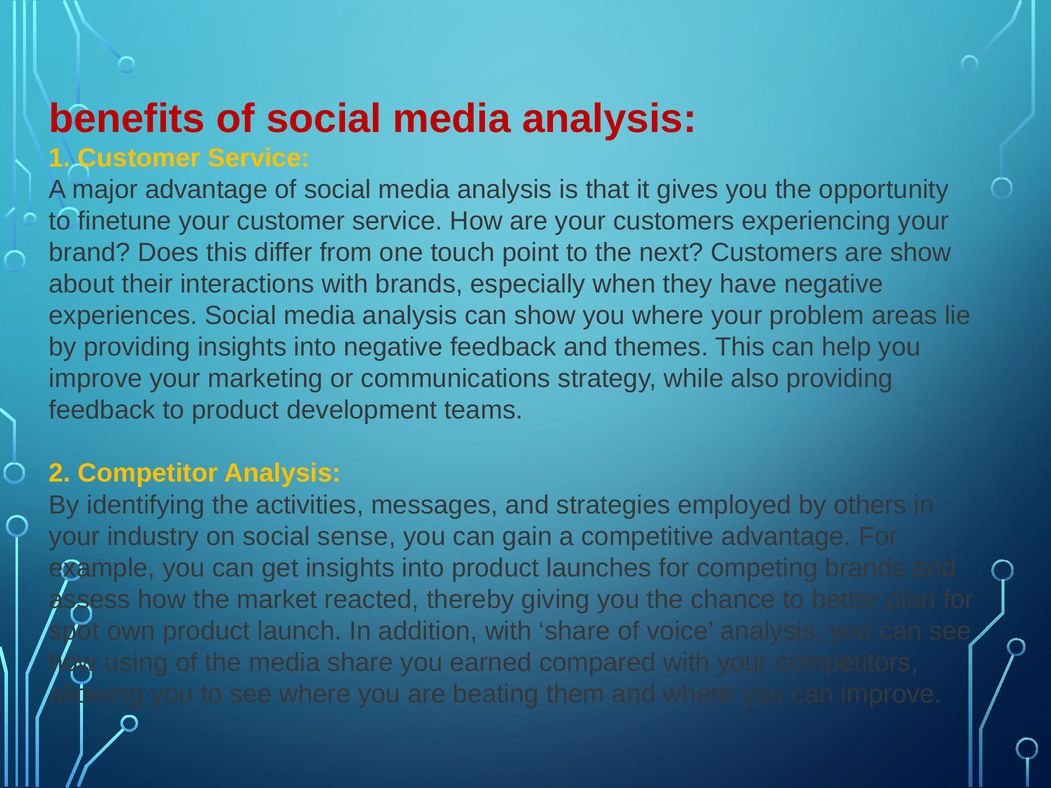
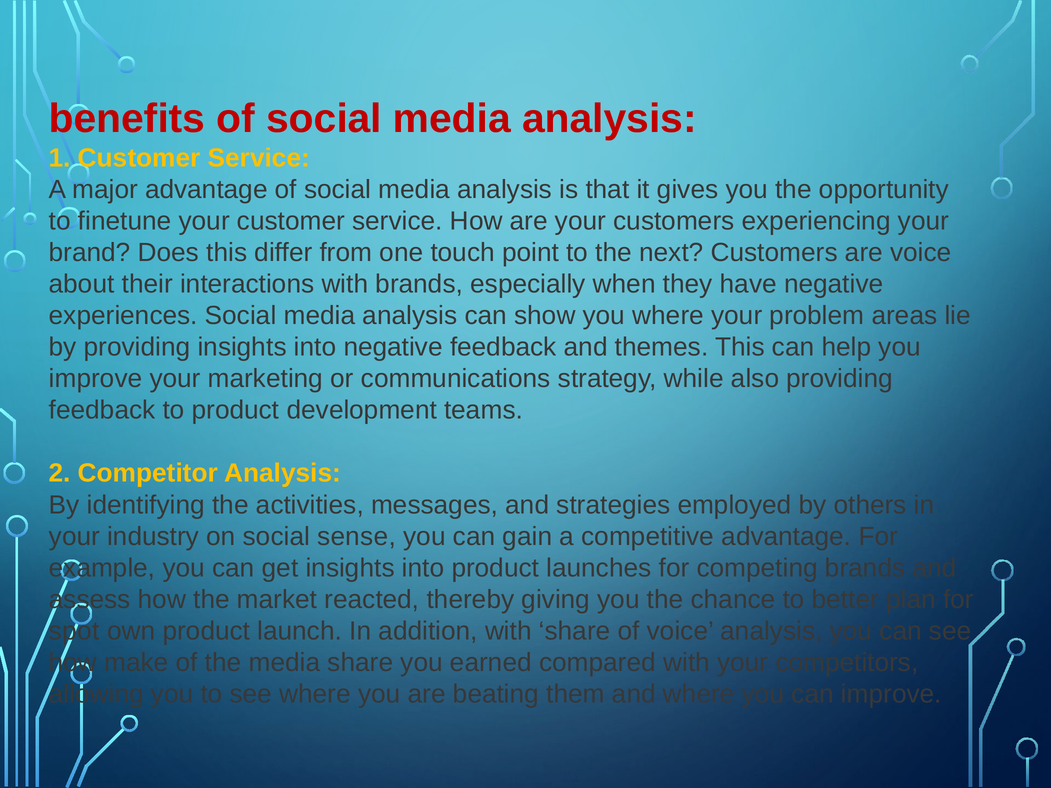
are show: show -> voice
using: using -> make
